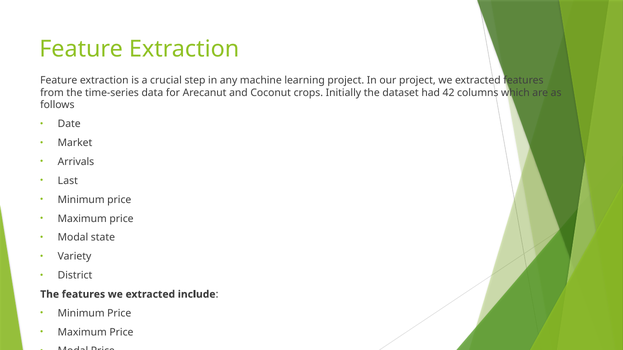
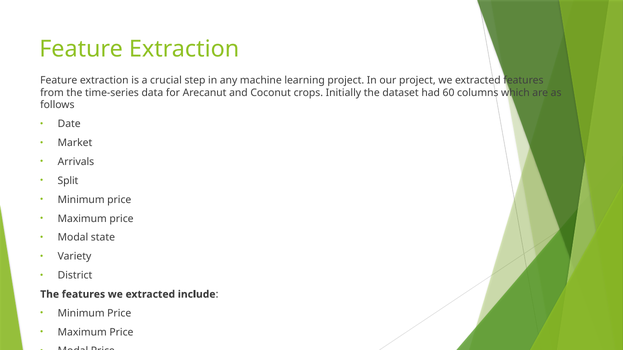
42: 42 -> 60
Last: Last -> Split
